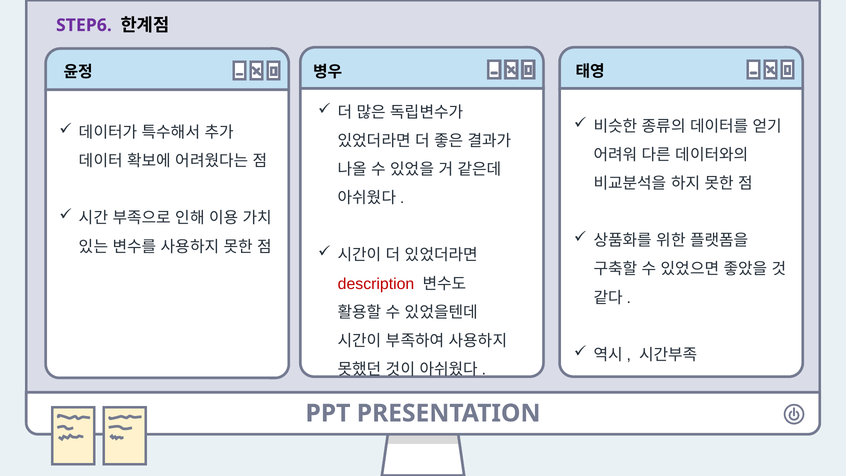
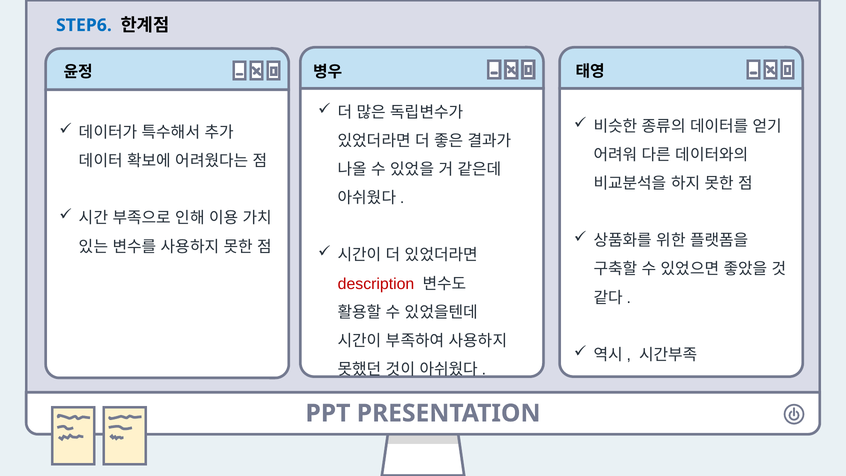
STEP6 colour: purple -> blue
